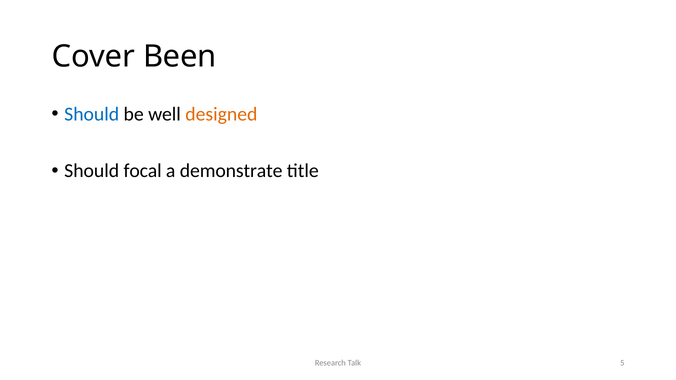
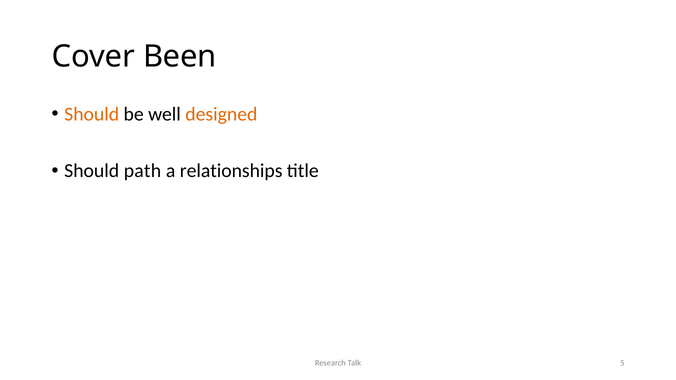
Should at (92, 114) colour: blue -> orange
focal: focal -> path
demonstrate: demonstrate -> relationships
